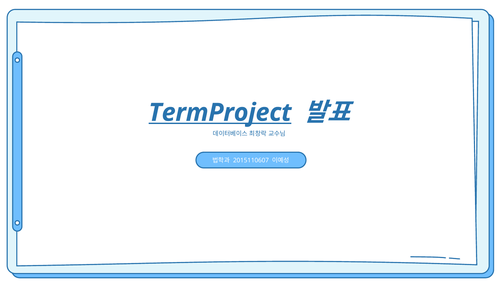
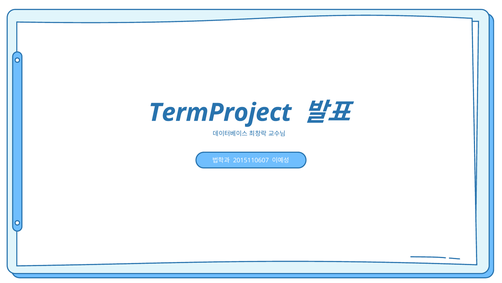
TermProject underline: present -> none
